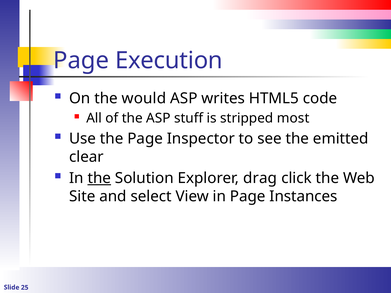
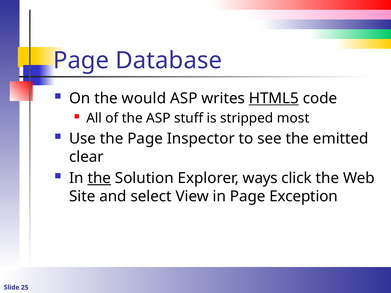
Execution: Execution -> Database
HTML5 underline: none -> present
drag: drag -> ways
Instances: Instances -> Exception
